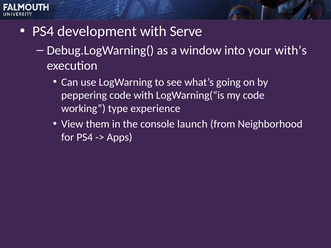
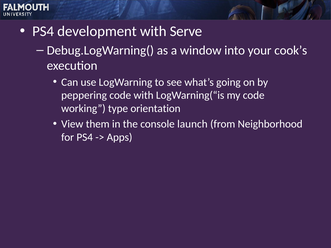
with’s: with’s -> cook’s
experience: experience -> orientation
